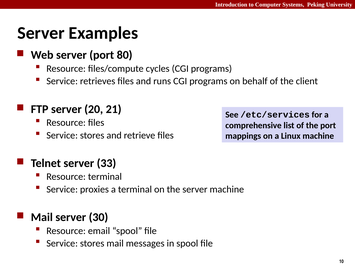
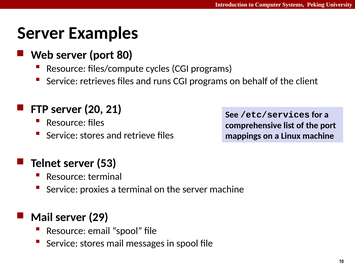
33: 33 -> 53
30: 30 -> 29
